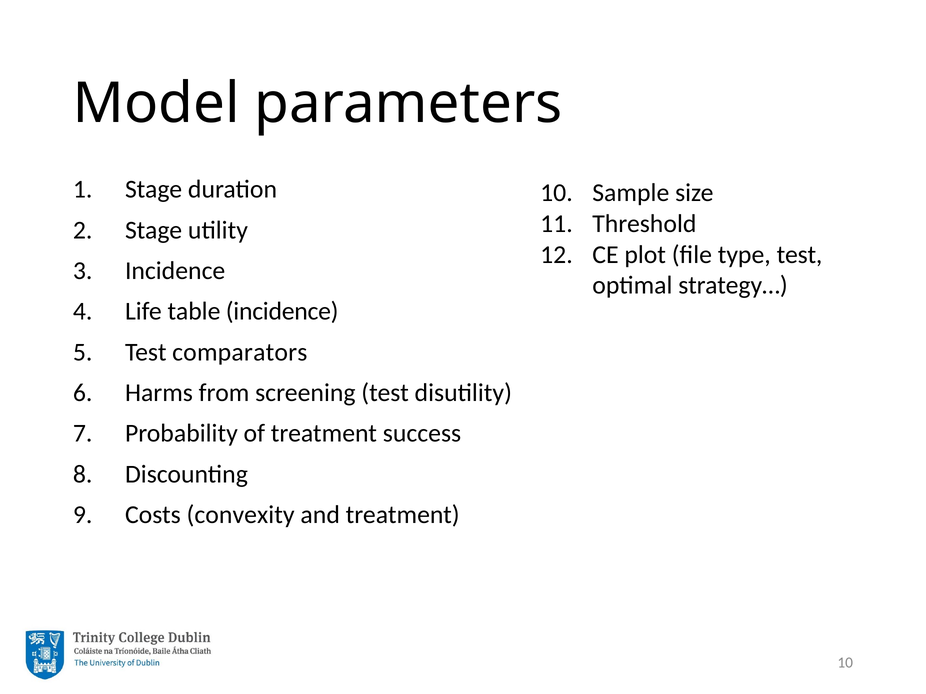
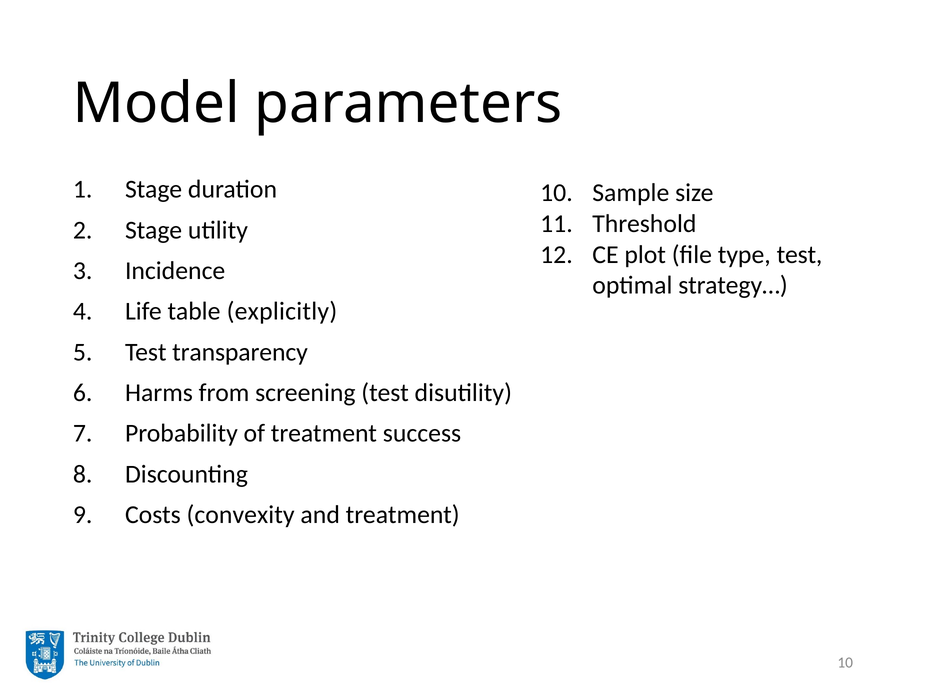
table incidence: incidence -> explicitly
comparators: comparators -> transparency
